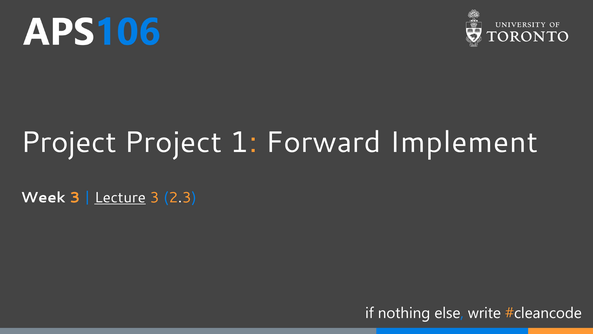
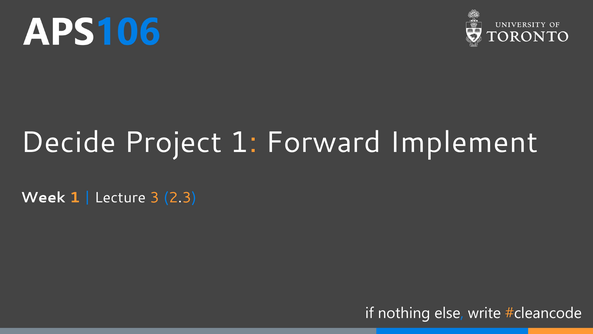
Project at (69, 142): Project -> Decide
Week 3: 3 -> 1
Lecture underline: present -> none
